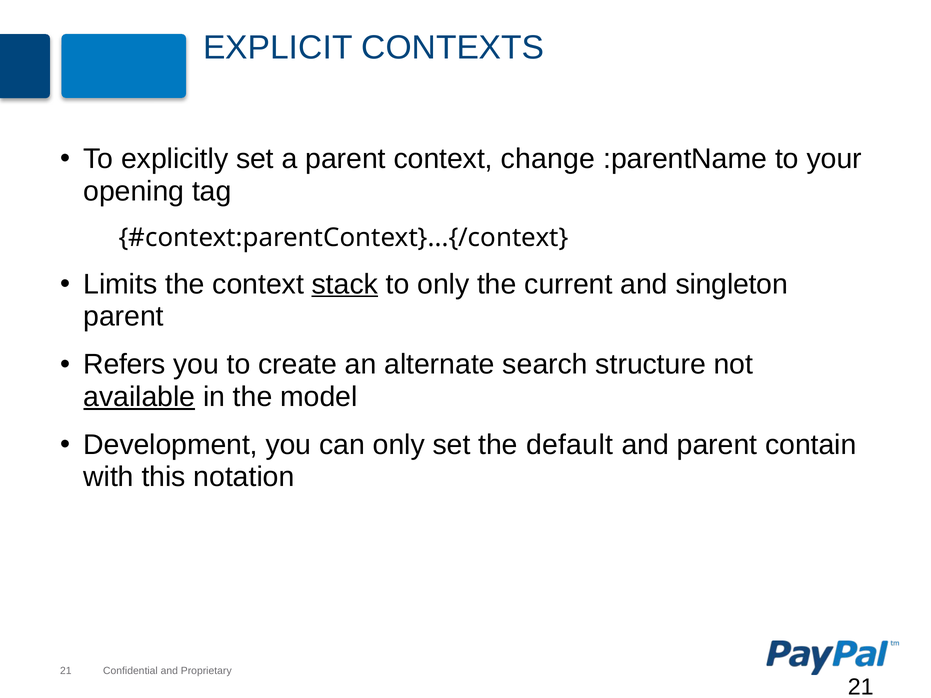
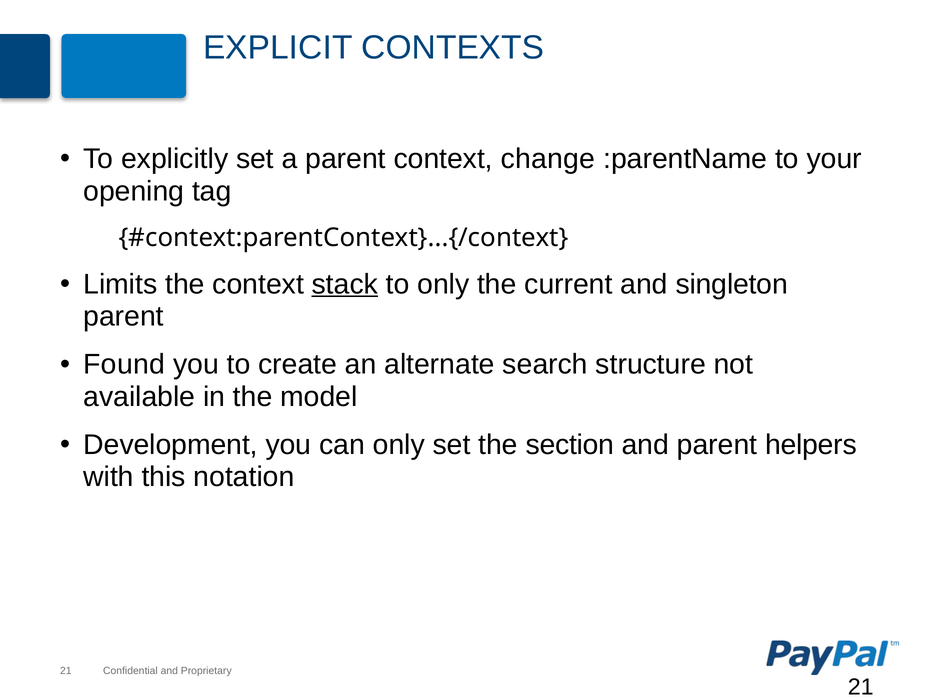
Refers: Refers -> Found
available underline: present -> none
default: default -> section
contain: contain -> helpers
